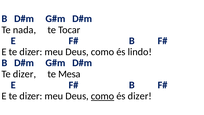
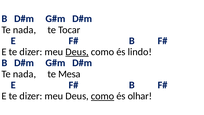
Deus at (77, 52) underline: none -> present
dizer at (25, 74): dizer -> nada
és dizer: dizer -> olhar
